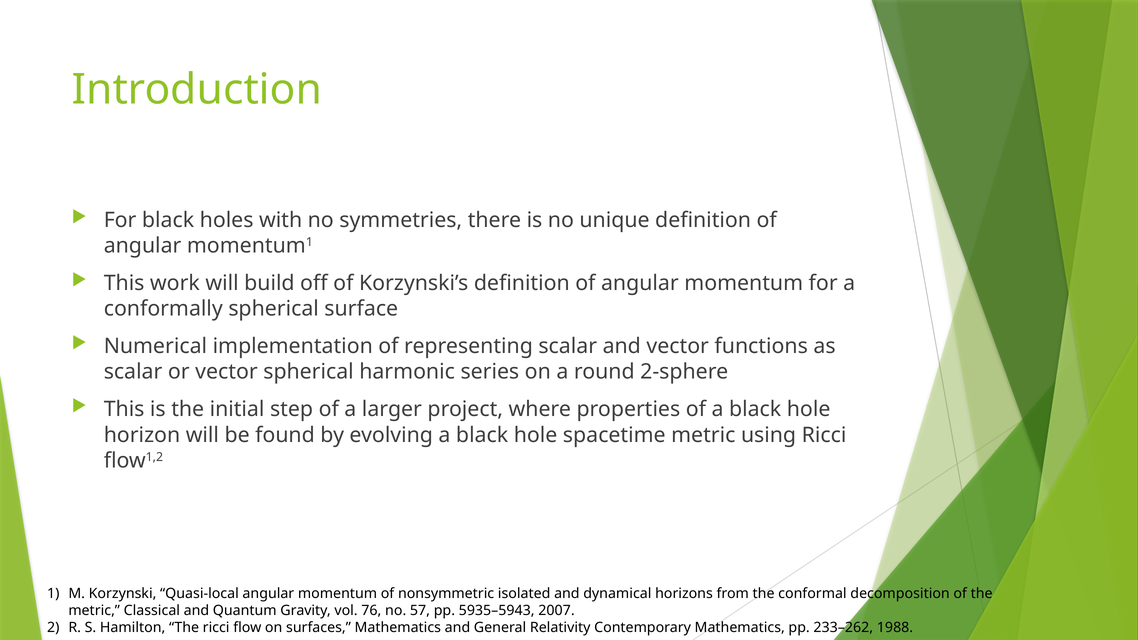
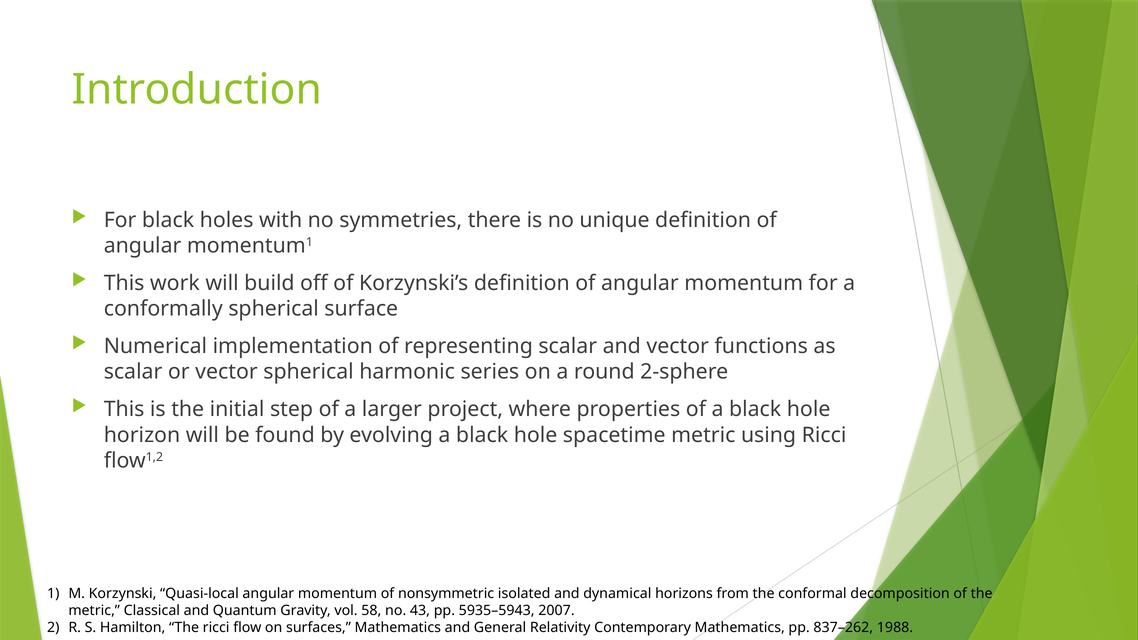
76: 76 -> 58
57: 57 -> 43
233–262: 233–262 -> 837–262
